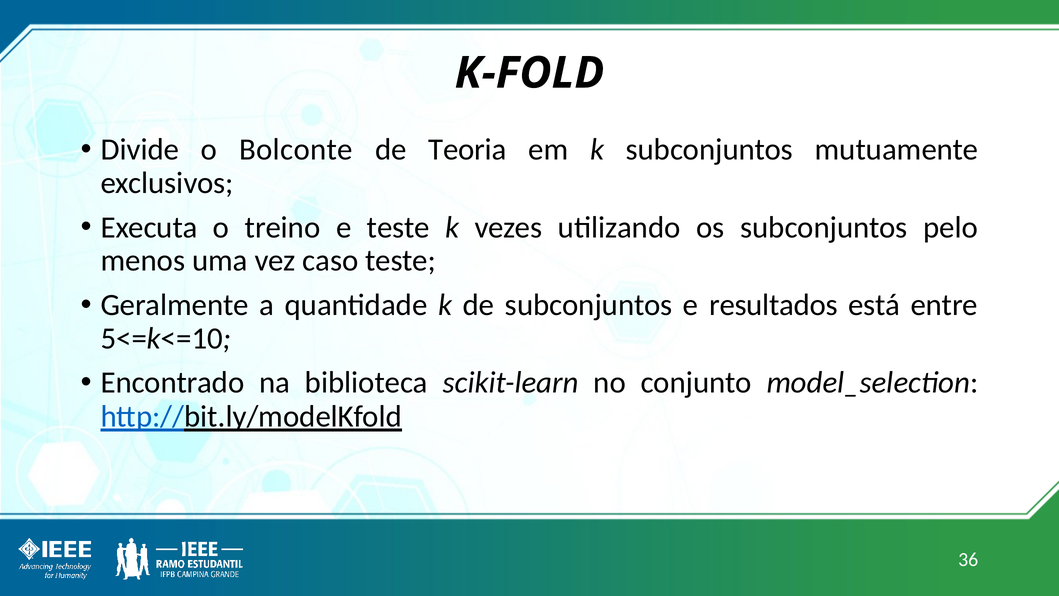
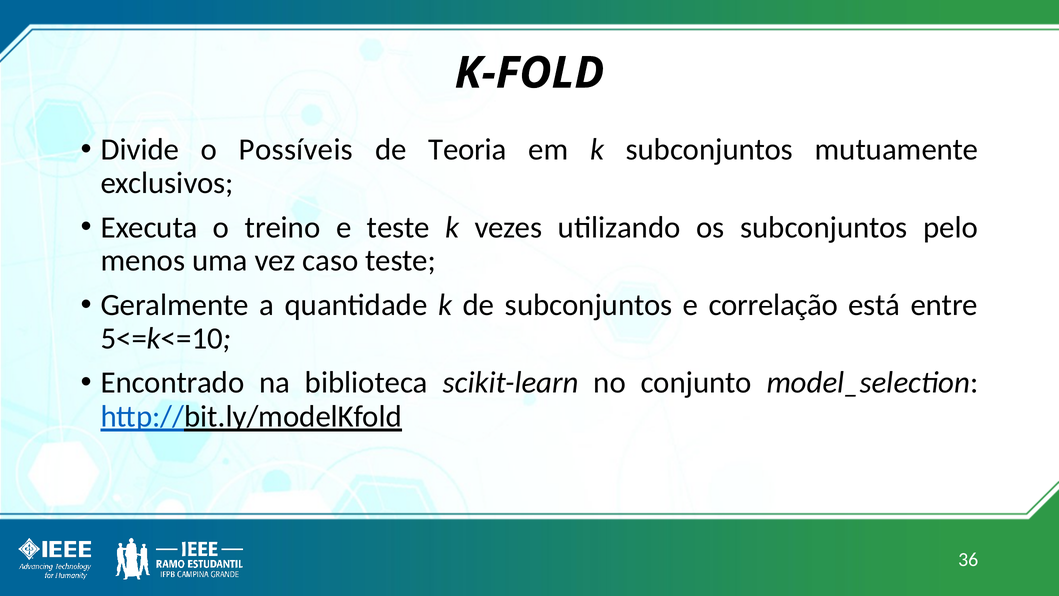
Bolconte: Bolconte -> Possíveis
resultados: resultados -> correlação
